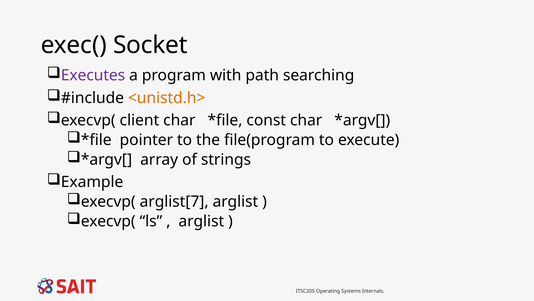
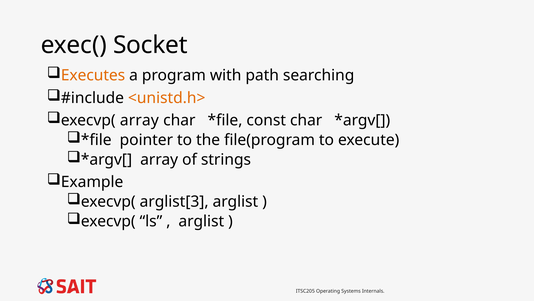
Executes colour: purple -> orange
execvp( client: client -> array
arglist[7: arglist[7 -> arglist[3
